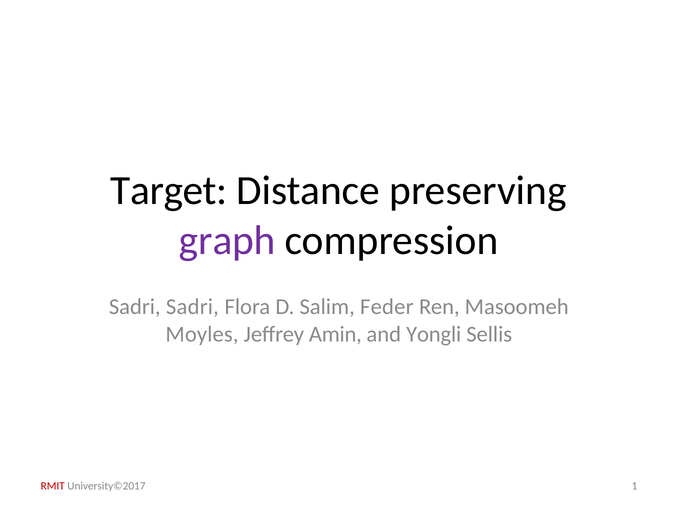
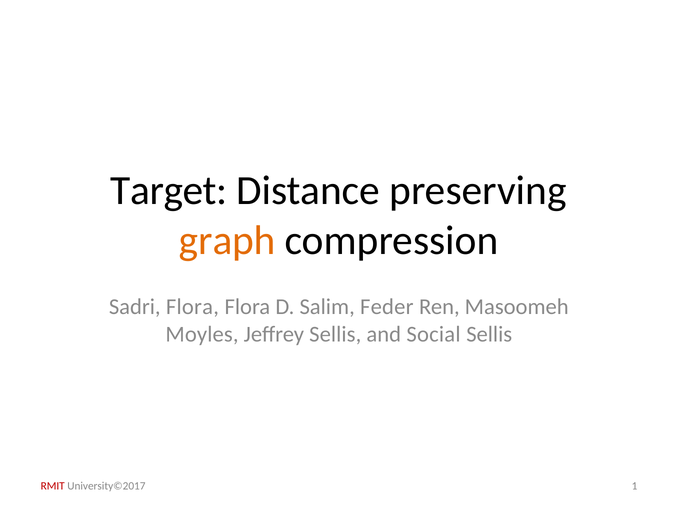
graph colour: purple -> orange
Sadri Sadri: Sadri -> Flora
Jeffrey Amin: Amin -> Sellis
Yongli: Yongli -> Social
